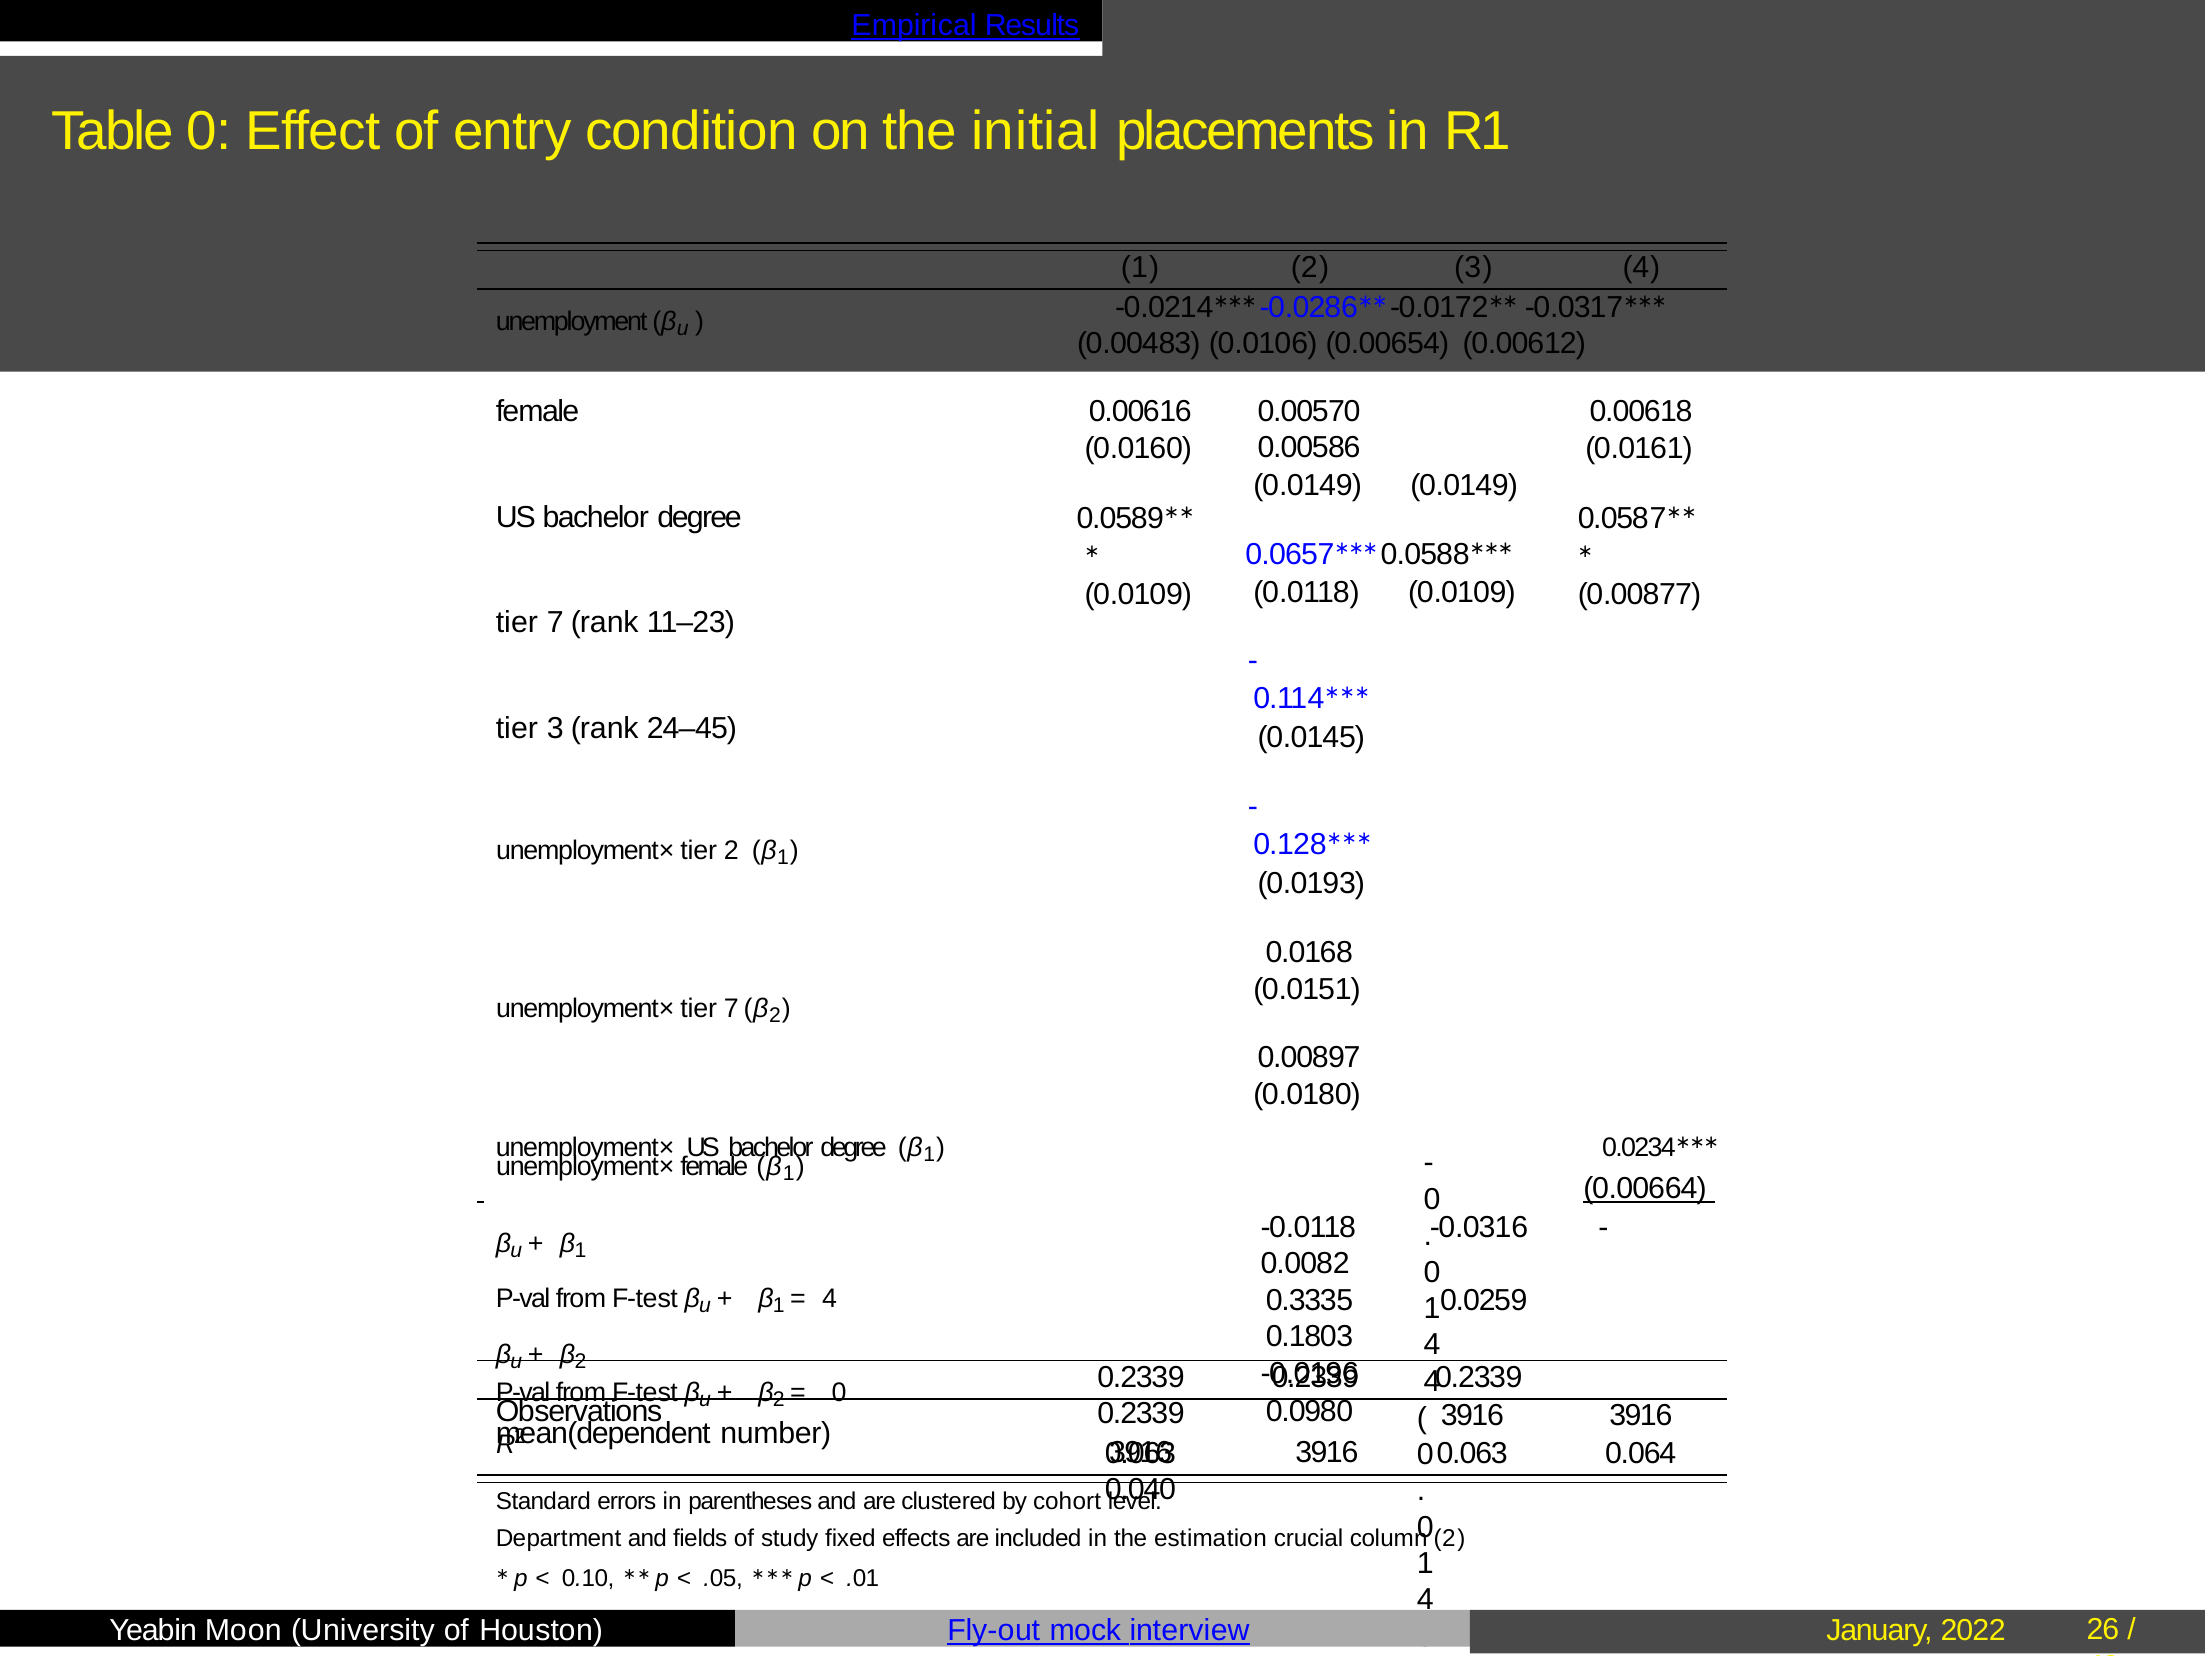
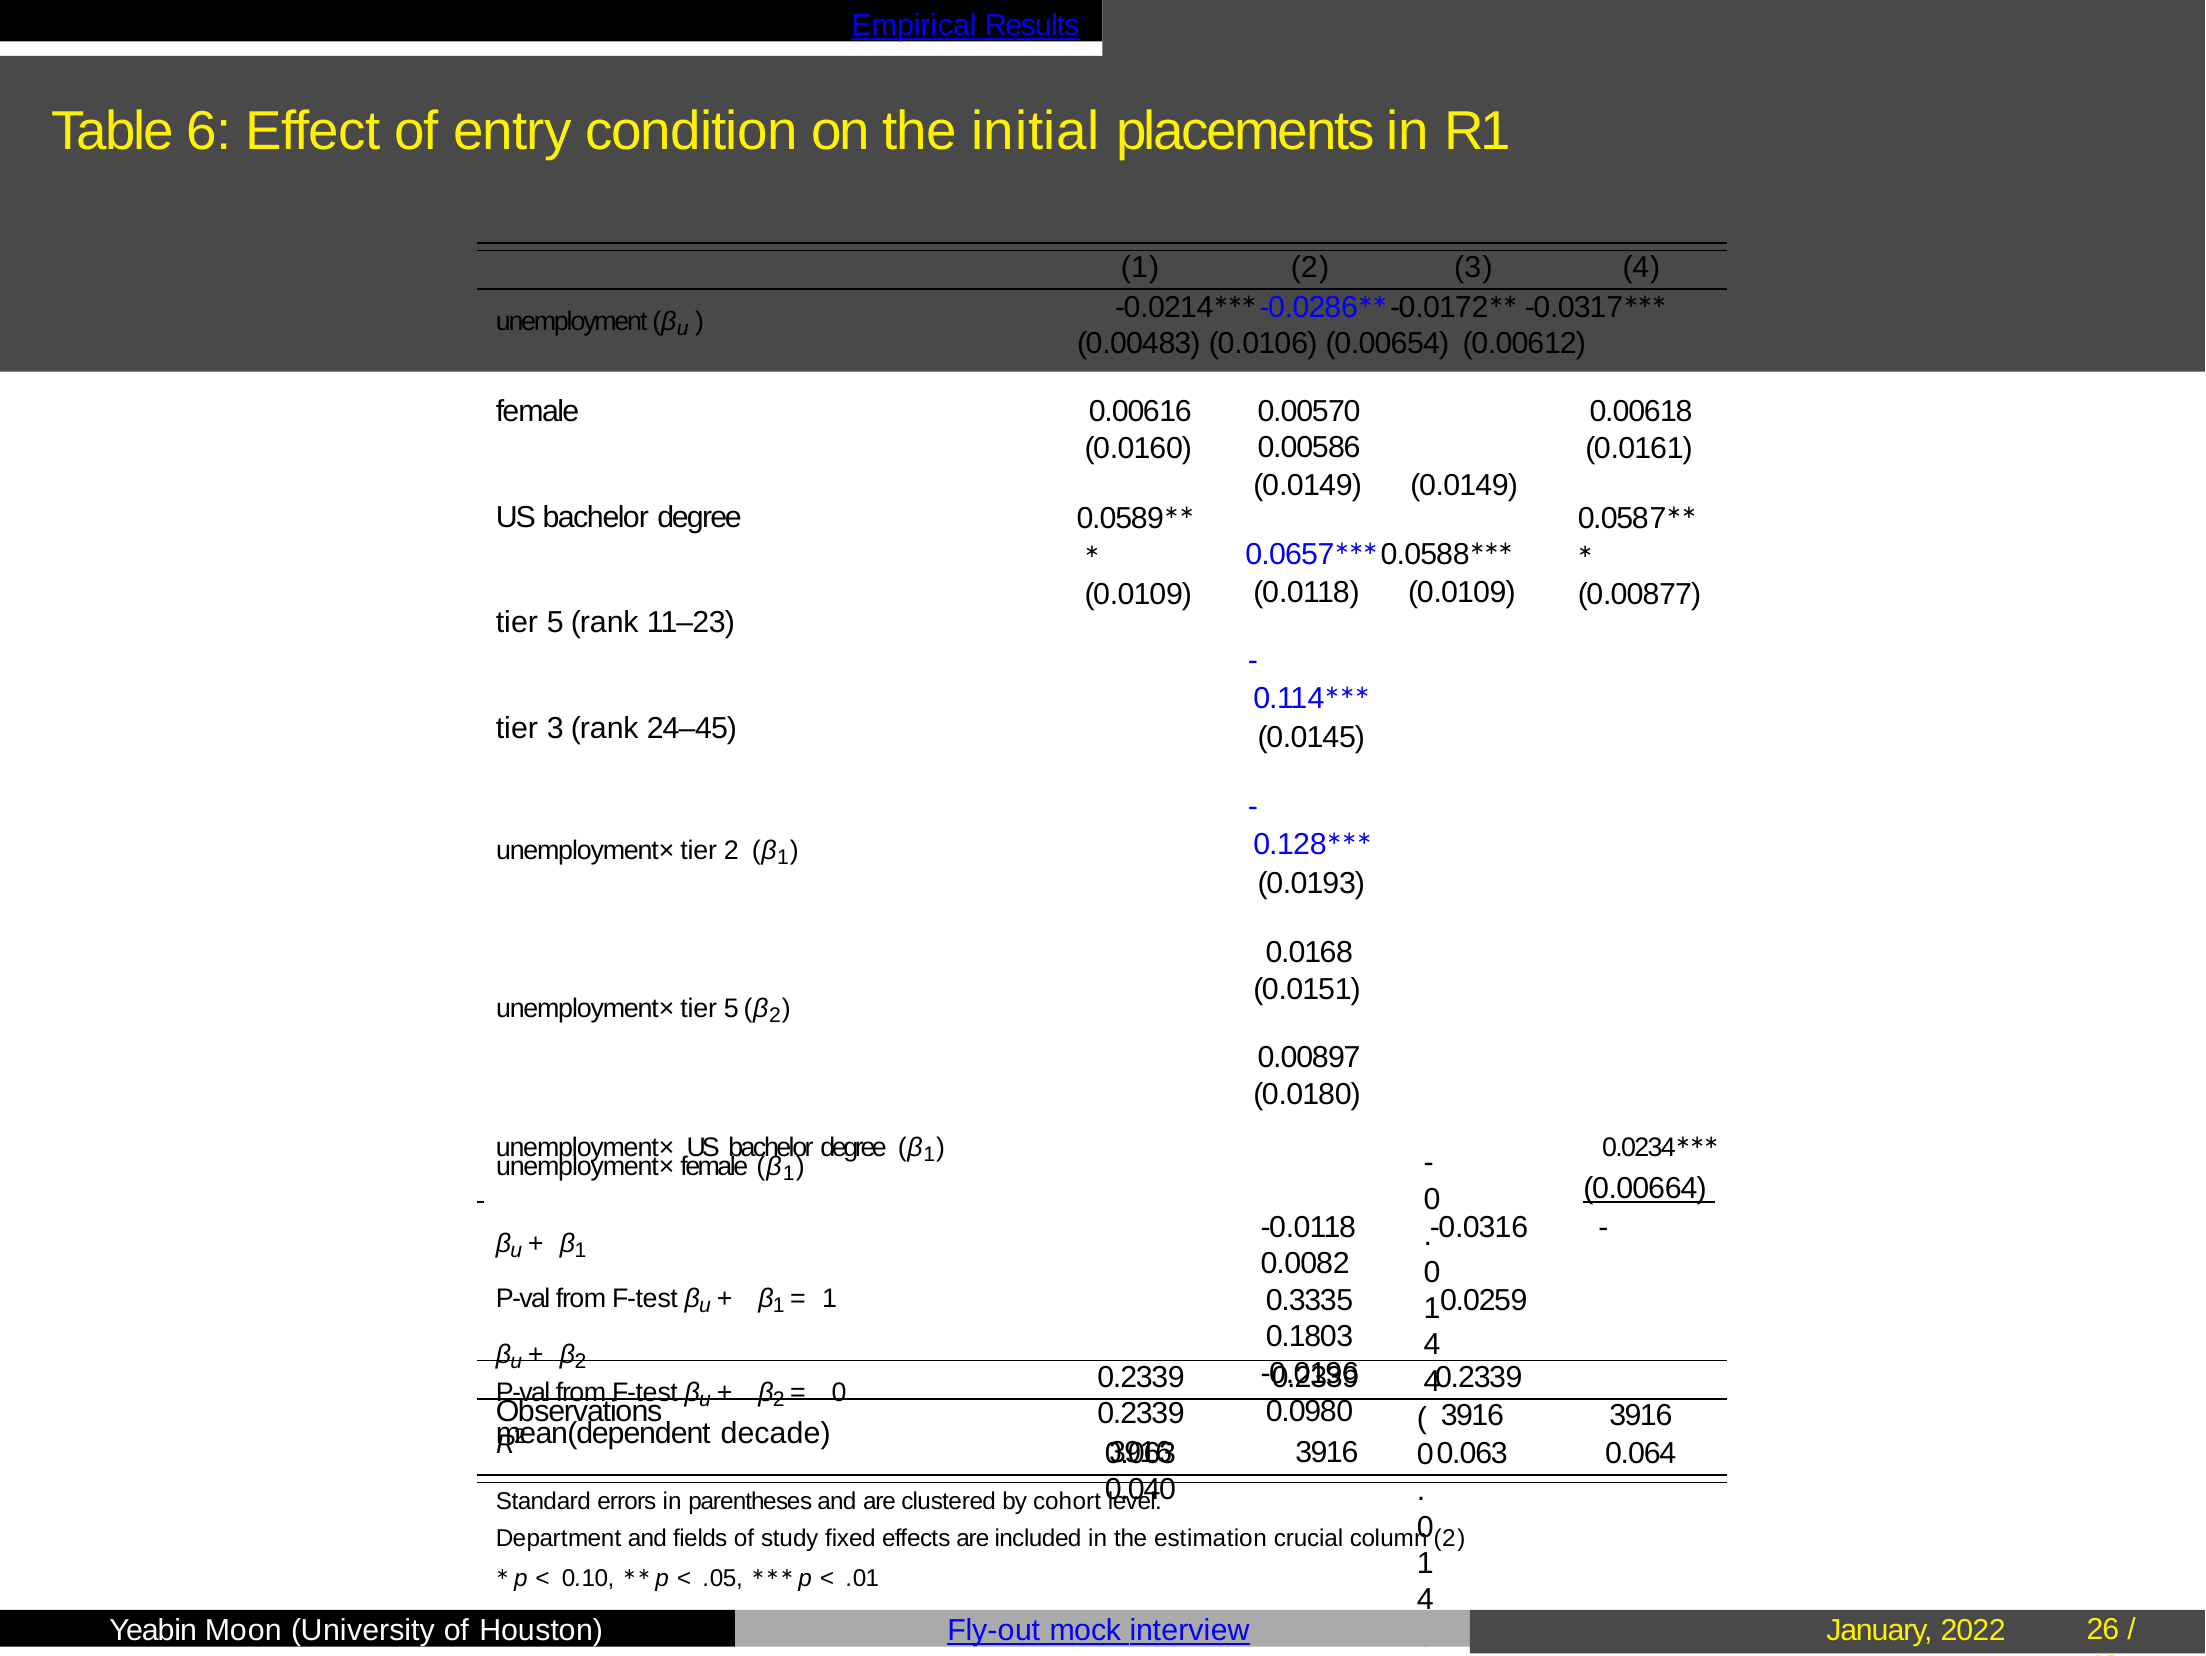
Table 0: 0 -> 6
7 at (555, 623): 7 -> 5
unemployment× tier 7: 7 -> 5
4 at (830, 1299): 4 -> 1
number: number -> decade
